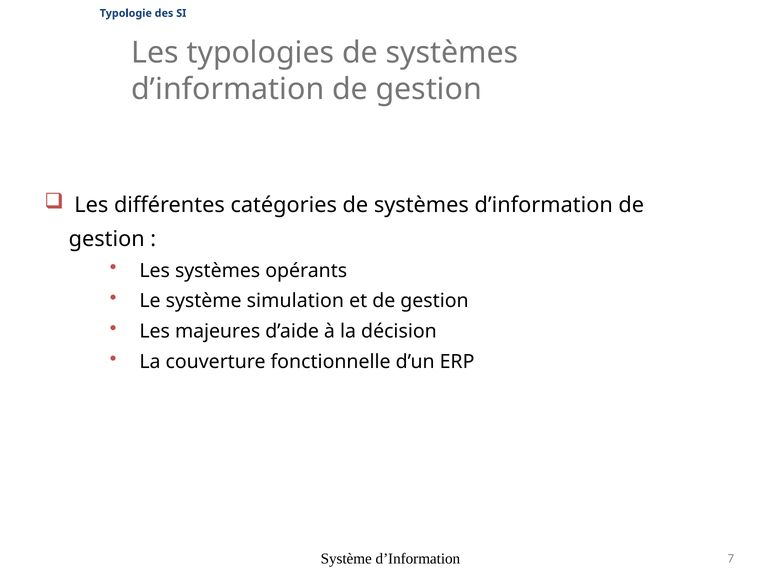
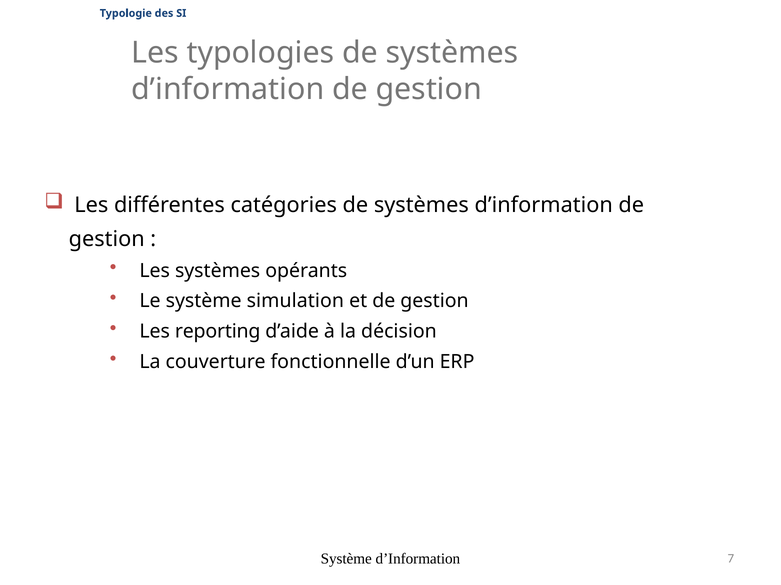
majeures: majeures -> reporting
